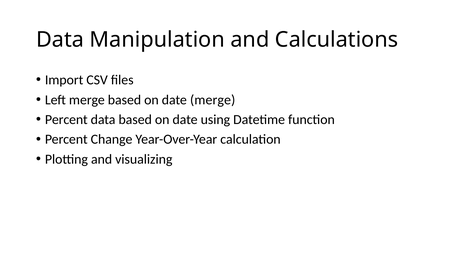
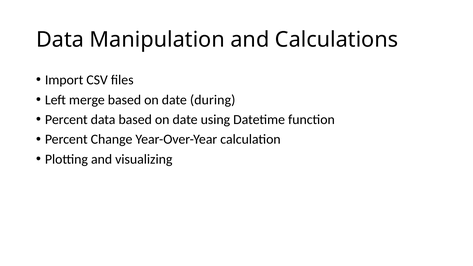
date merge: merge -> during
